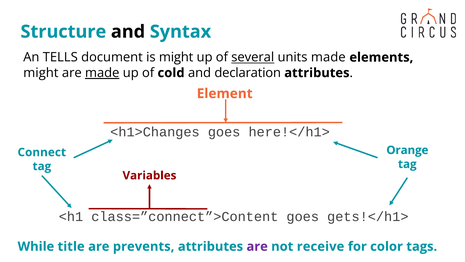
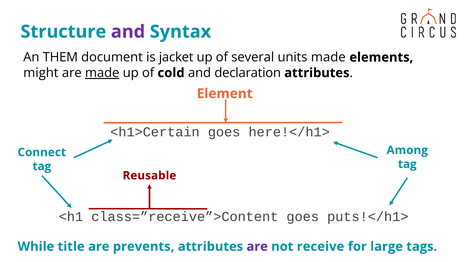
and at (128, 32) colour: black -> purple
TELLS: TELLS -> THEM
is might: might -> jacket
several underline: present -> none
<h1>Changes: <h1>Changes -> <h1>Certain
Orange: Orange -> Among
Variables: Variables -> Reusable
class=”connect”>Content: class=”connect”>Content -> class=”receive”>Content
gets!</h1>: gets!</h1> -> puts!</h1>
color: color -> large
